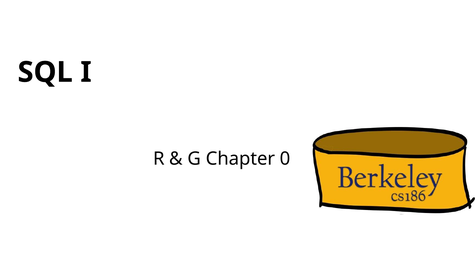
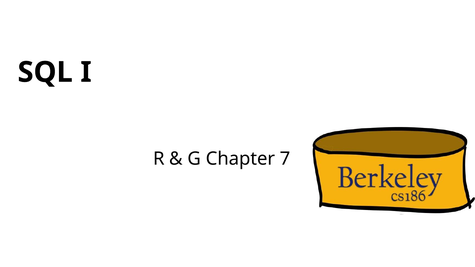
0: 0 -> 7
